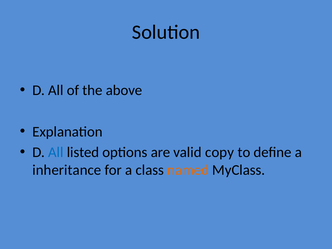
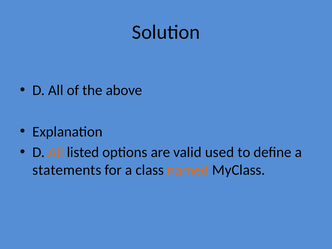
All at (56, 152) colour: blue -> orange
copy: copy -> used
inheritance: inheritance -> statements
